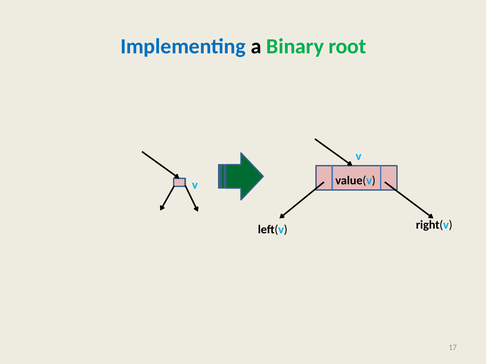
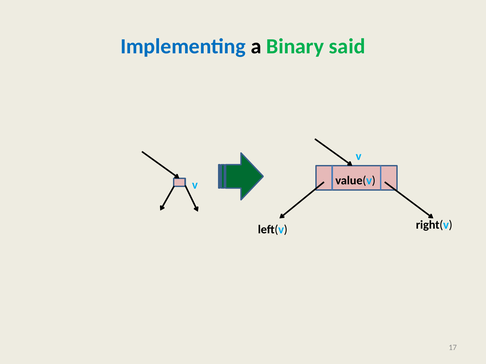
root: root -> said
